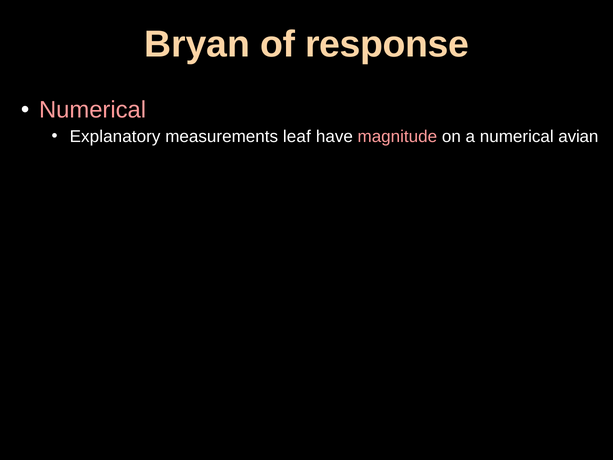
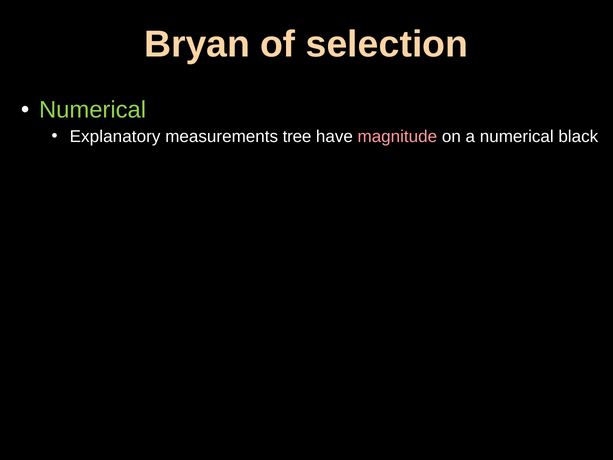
response: response -> selection
Numerical at (93, 110) colour: pink -> light green
leaf: leaf -> tree
avian: avian -> black
